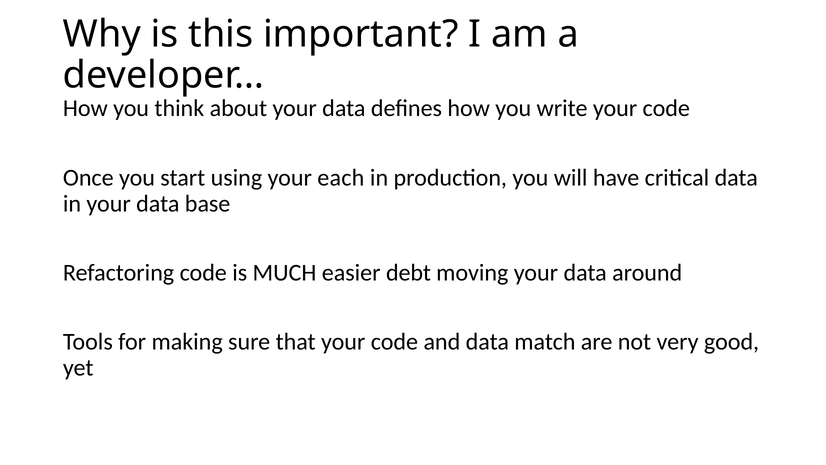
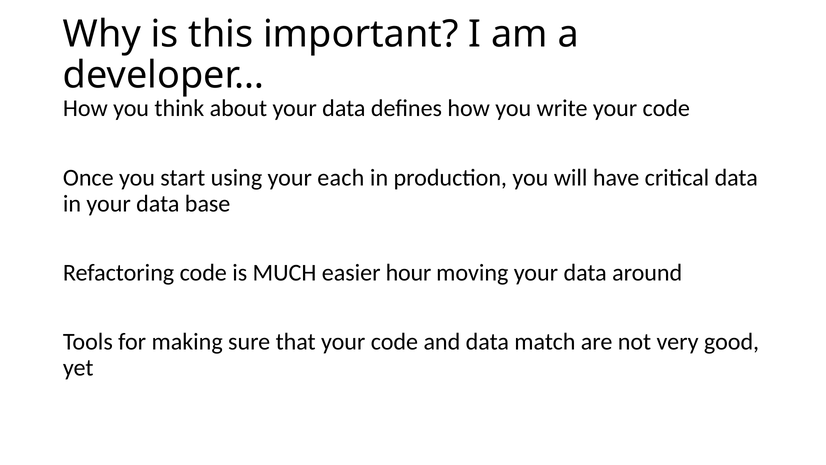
debt: debt -> hour
